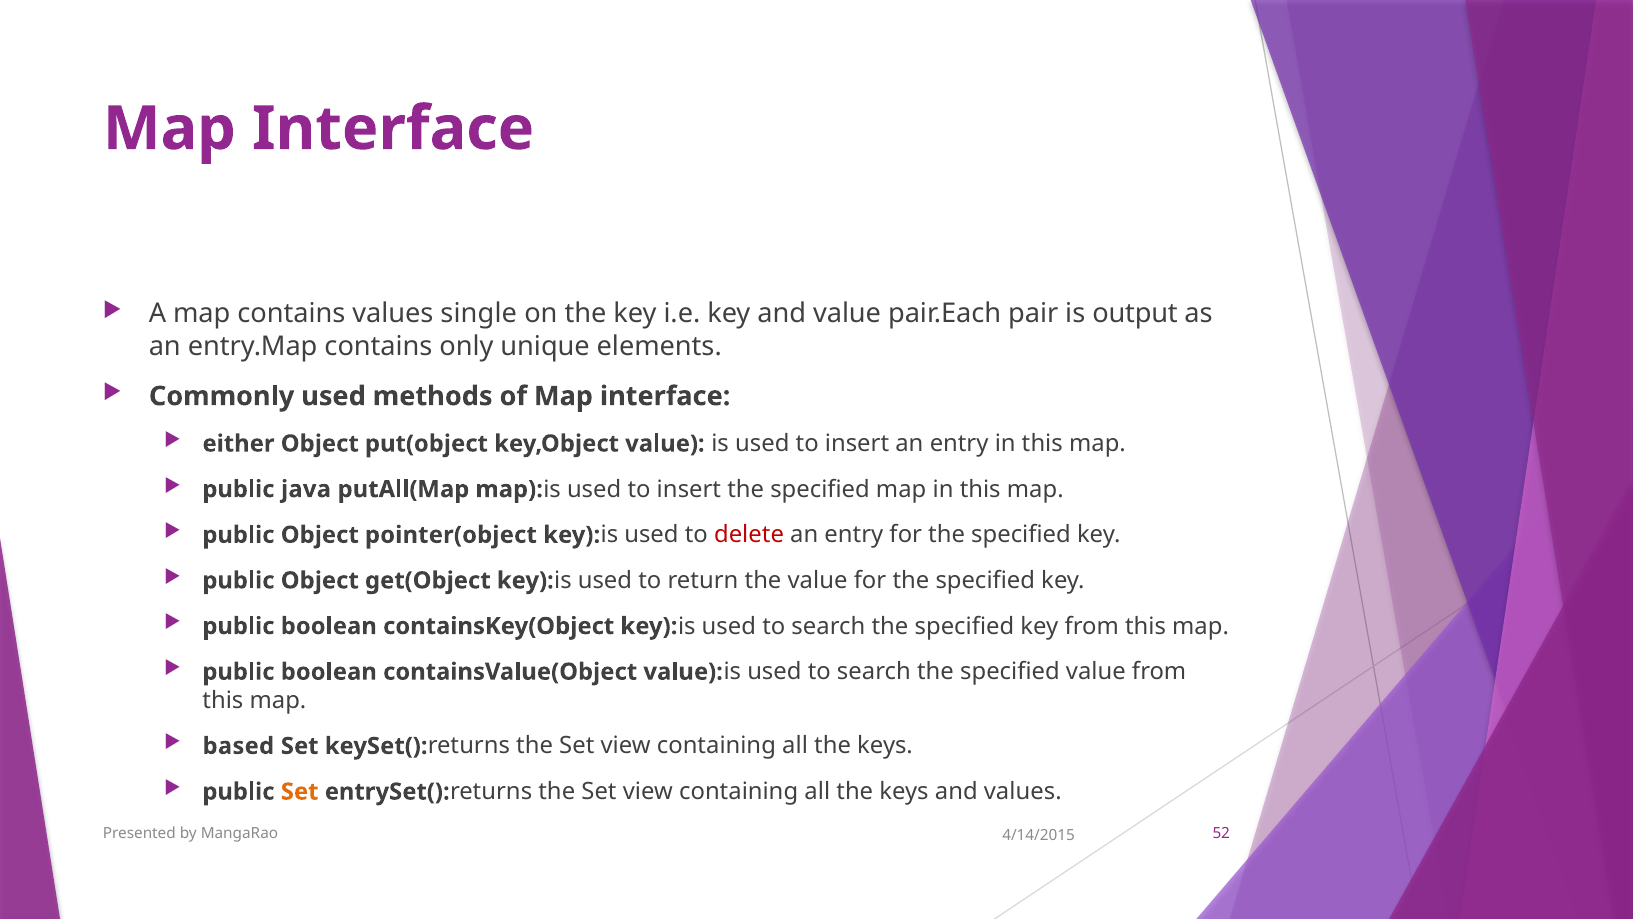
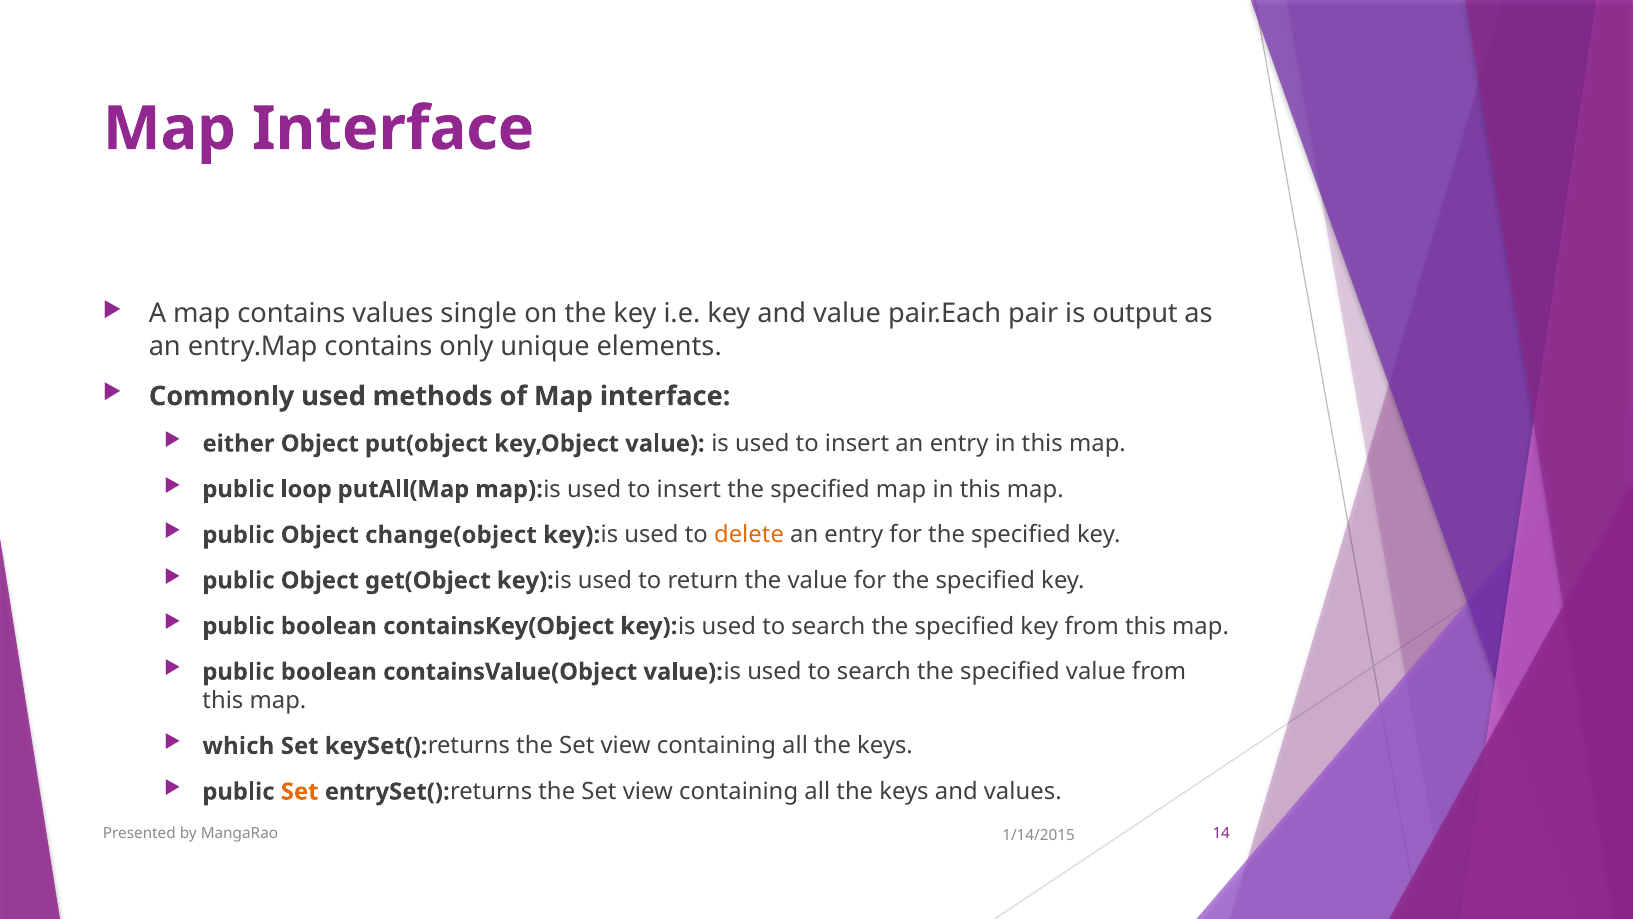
java: java -> loop
pointer(object: pointer(object -> change(object
delete colour: red -> orange
based: based -> which
52: 52 -> 14
4/14/2015: 4/14/2015 -> 1/14/2015
